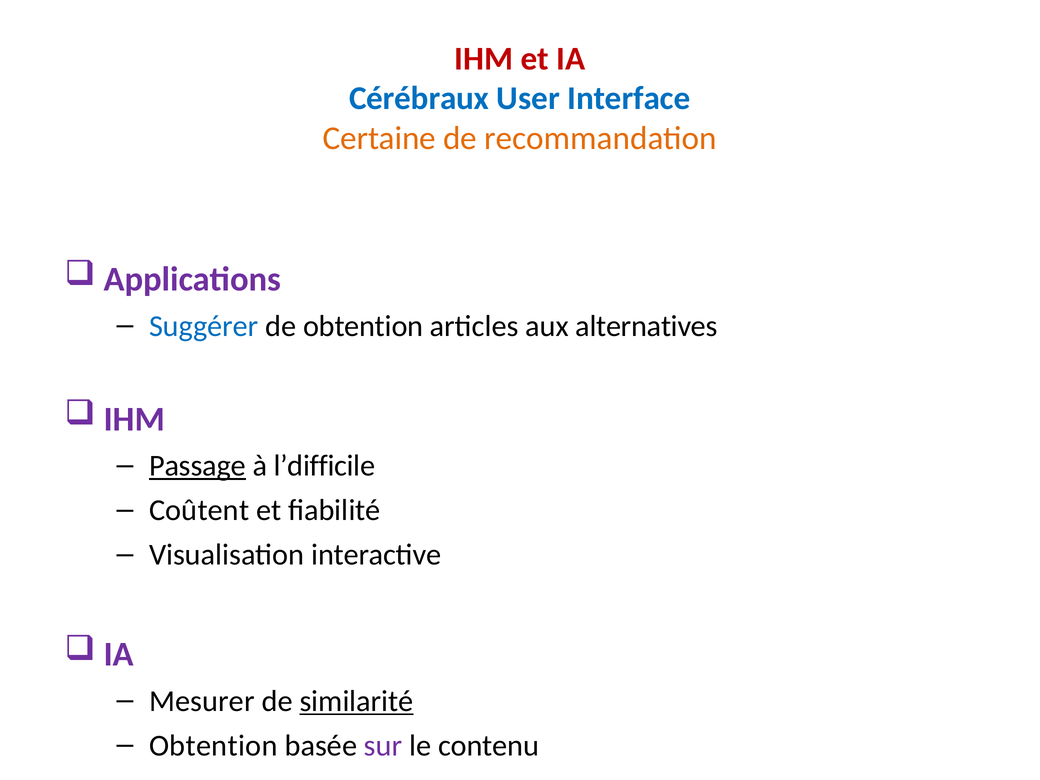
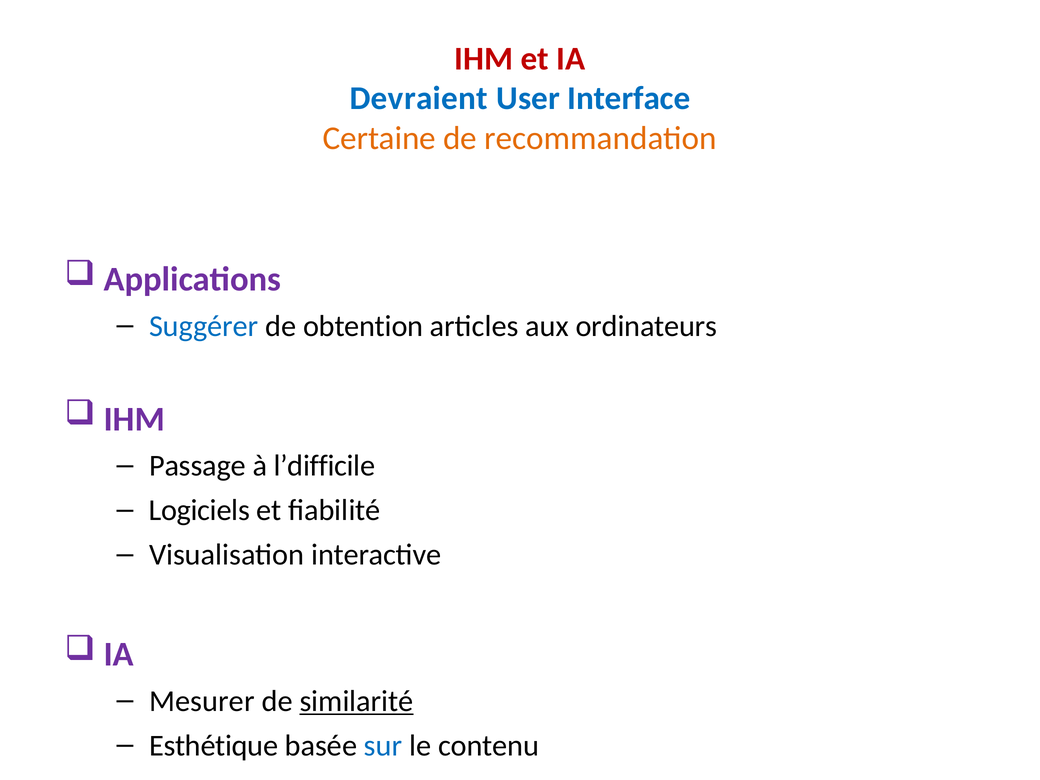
Cérébraux: Cérébraux -> Devraient
alternatives: alternatives -> ordinateurs
Passage underline: present -> none
Coûtent: Coûtent -> Logiciels
Obtention at (213, 746): Obtention -> Esthétique
sur colour: purple -> blue
